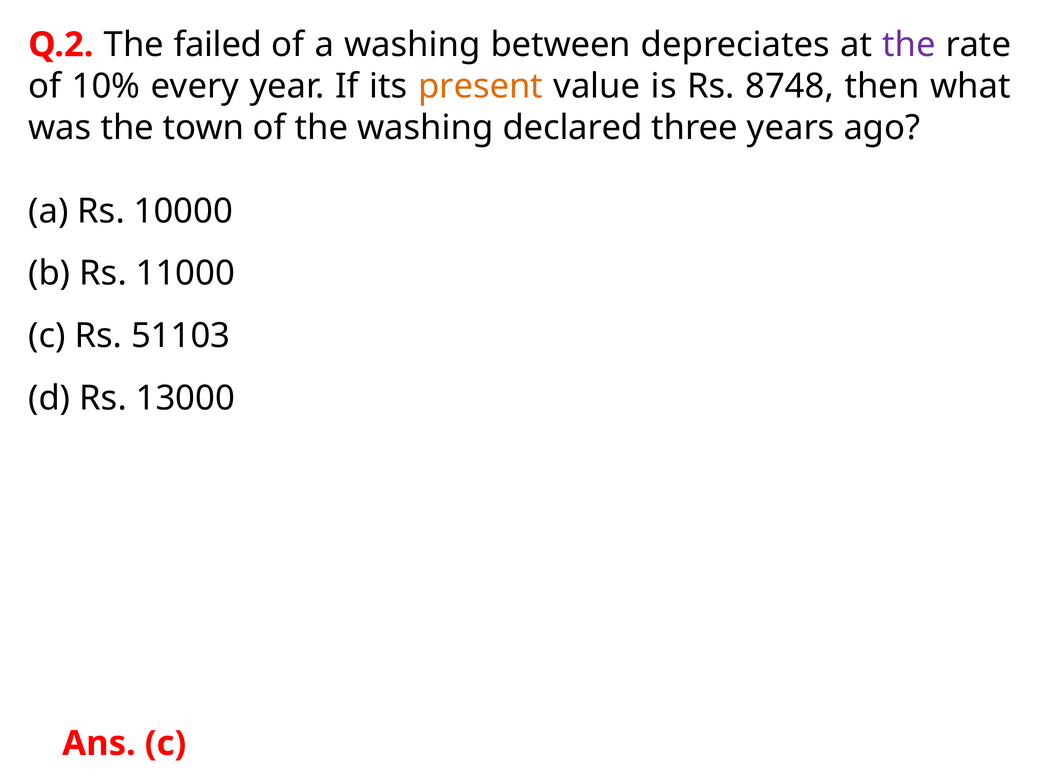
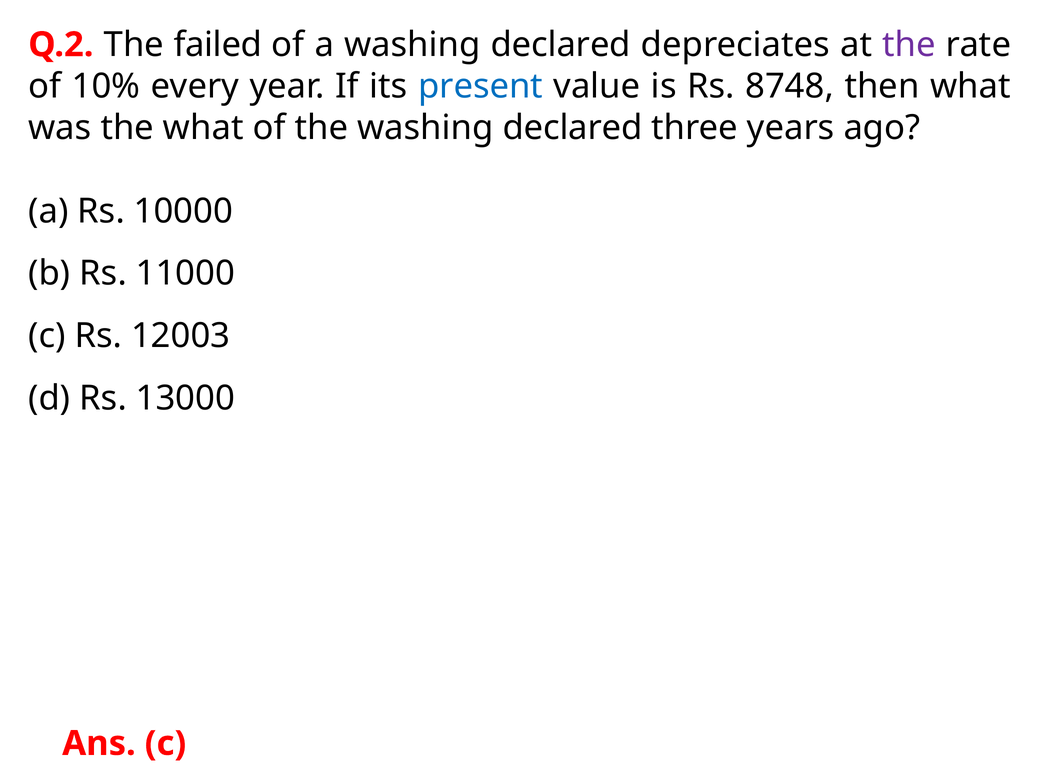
a washing between: between -> declared
present colour: orange -> blue
the town: town -> what
51103: 51103 -> 12003
